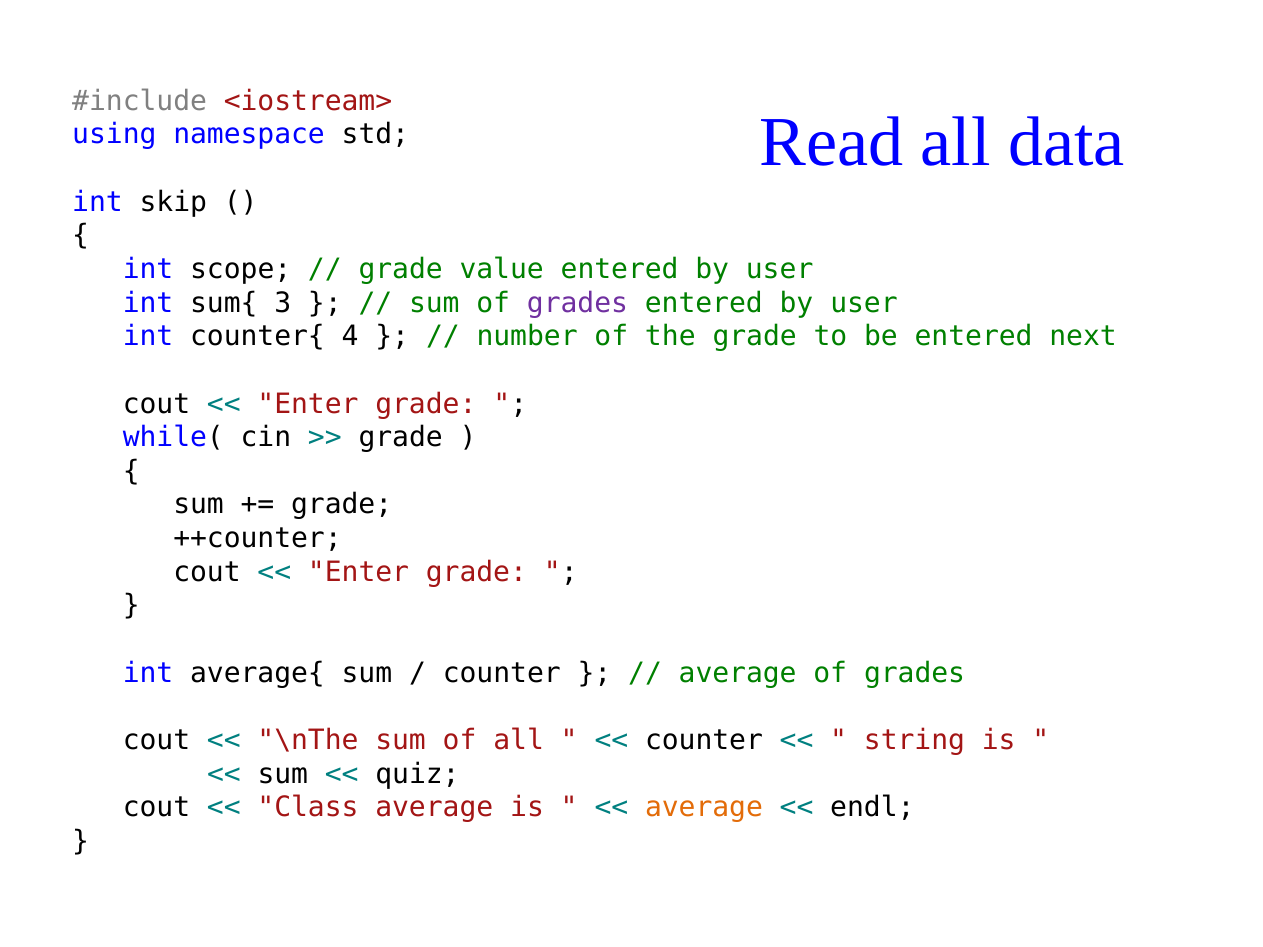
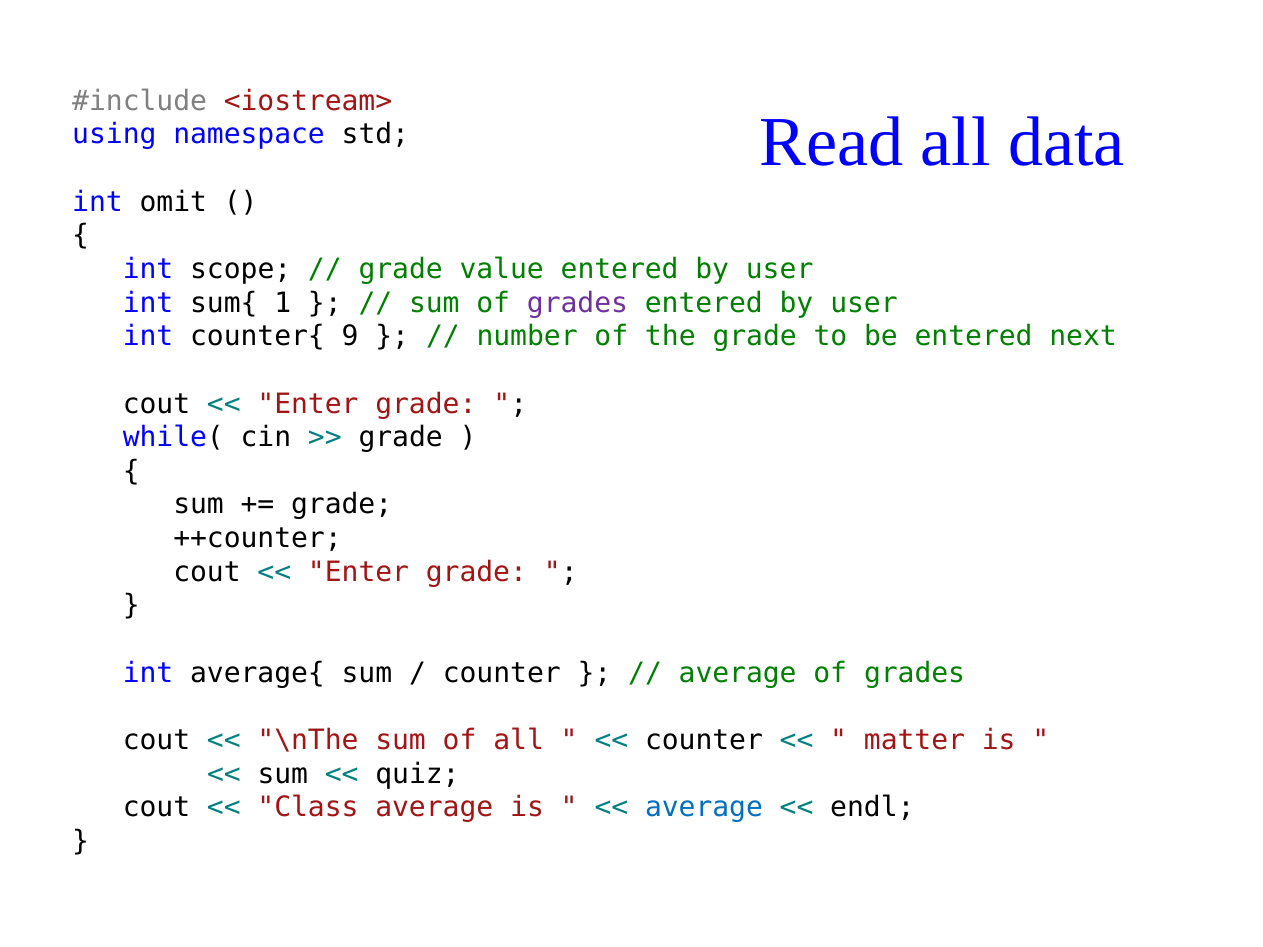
skip: skip -> omit
3: 3 -> 1
4: 4 -> 9
string: string -> matter
average at (704, 808) colour: orange -> blue
